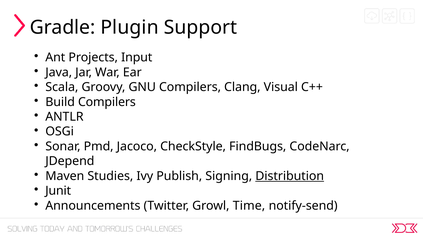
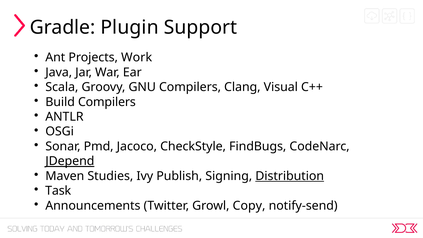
Input: Input -> Work
JDepend underline: none -> present
Junit: Junit -> Task
Time: Time -> Copy
